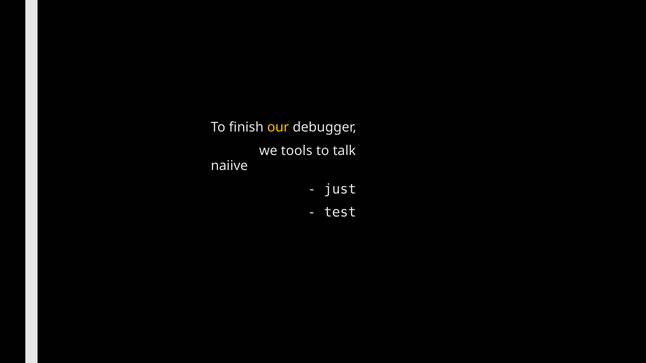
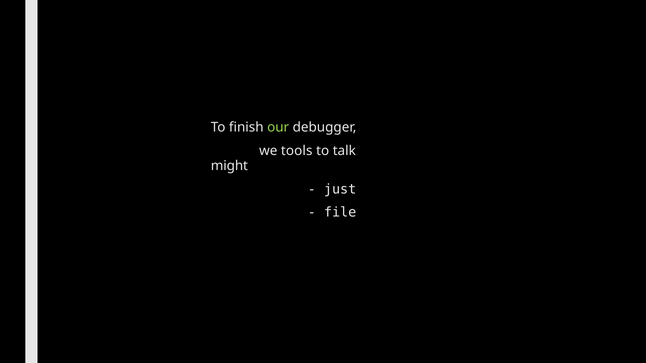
our colour: yellow -> light green
naiive: naiive -> might
test: test -> file
